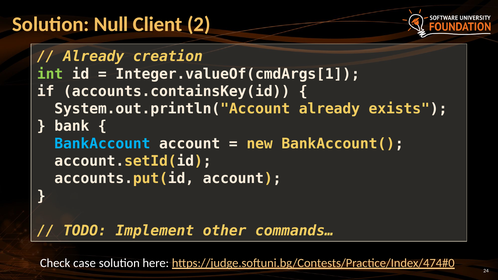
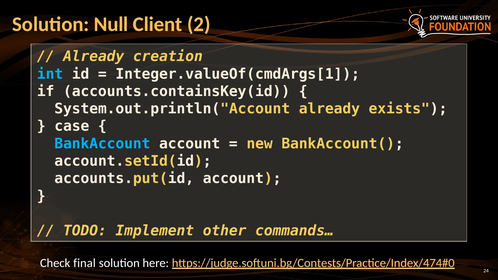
int colour: light green -> light blue
bank: bank -> case
case: case -> final
